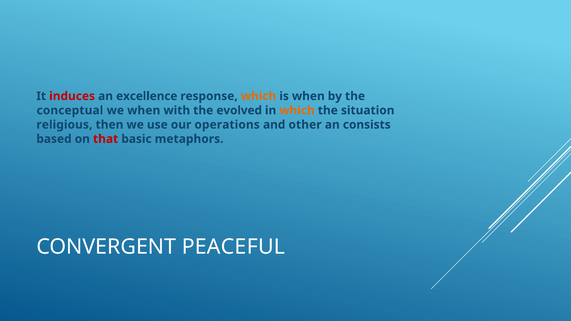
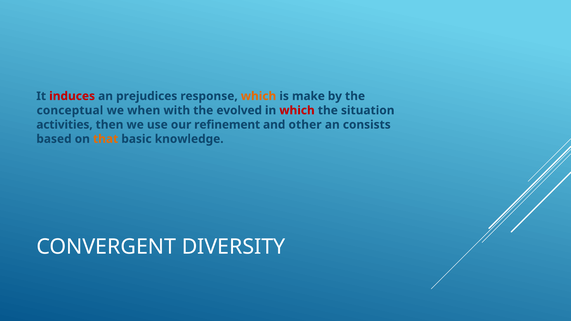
excellence: excellence -> prejudices
is when: when -> make
which at (297, 110) colour: orange -> red
religious: religious -> activities
operations: operations -> refinement
that colour: red -> orange
metaphors: metaphors -> knowledge
PEACEFUL: PEACEFUL -> DIVERSITY
